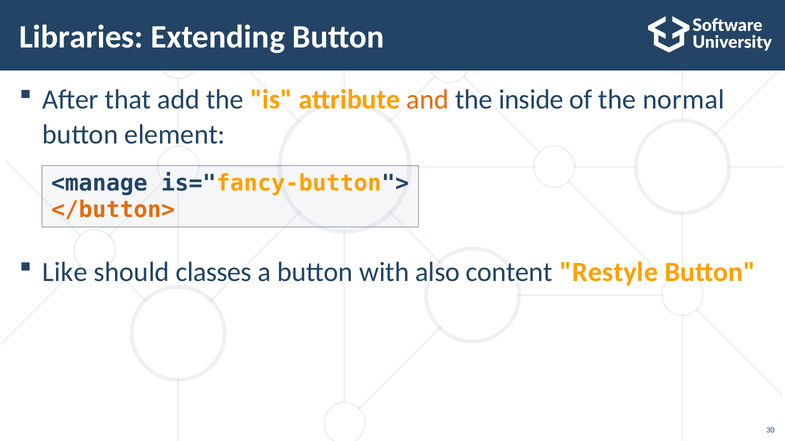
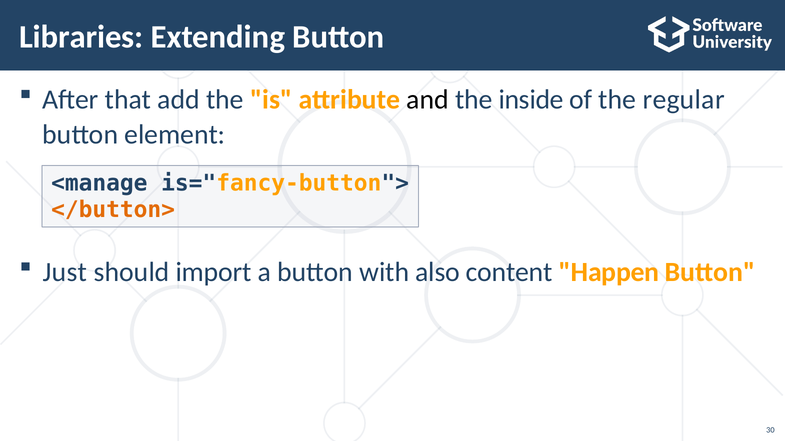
and colour: orange -> black
normal: normal -> regular
Like: Like -> Just
classes: classes -> import
Restyle: Restyle -> Happen
